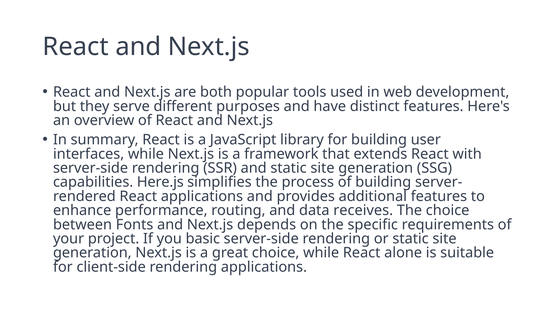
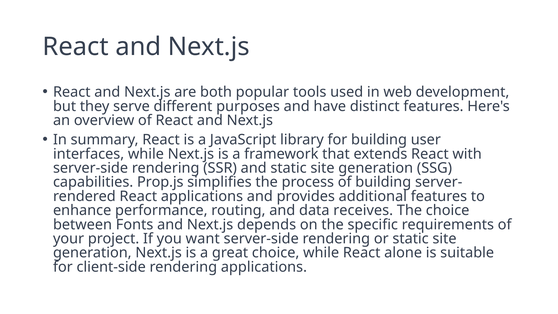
Here.js: Here.js -> Prop.js
basic: basic -> want
